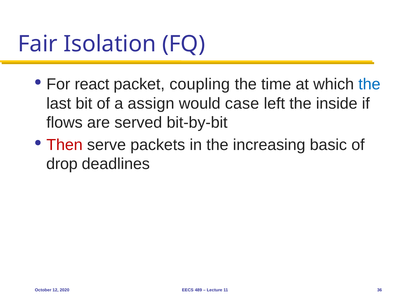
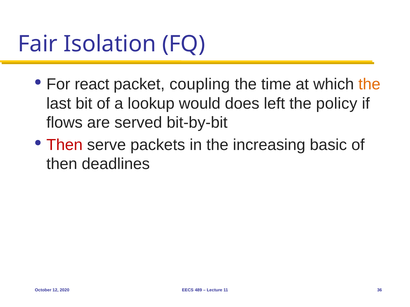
the at (369, 85) colour: blue -> orange
assign: assign -> lookup
case: case -> does
inside: inside -> policy
drop at (62, 164): drop -> then
